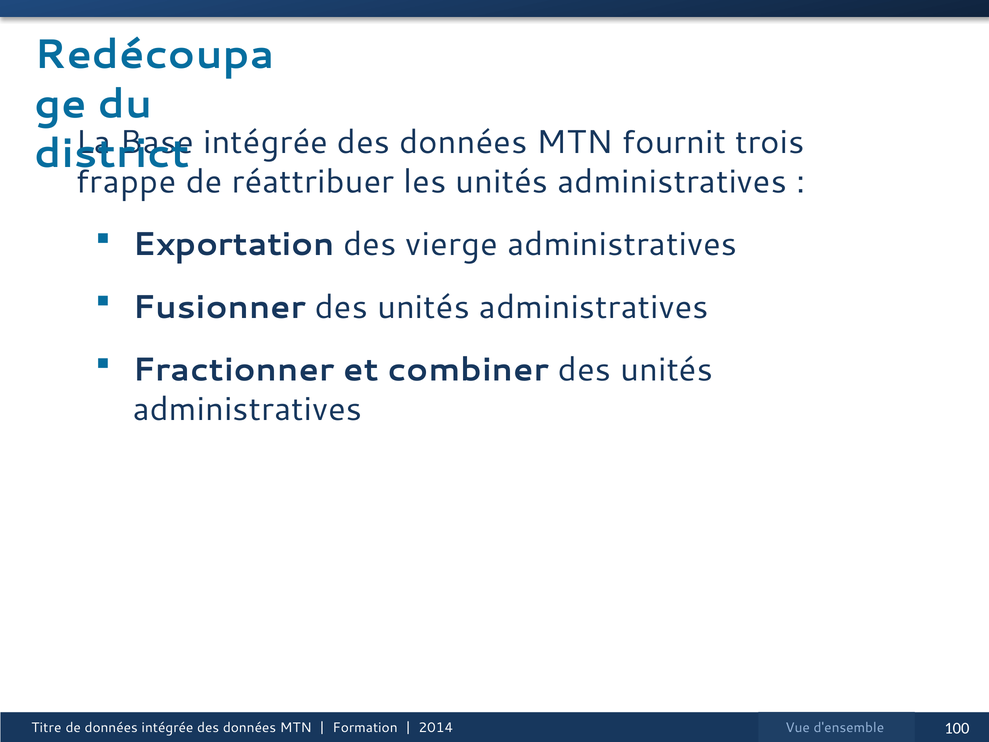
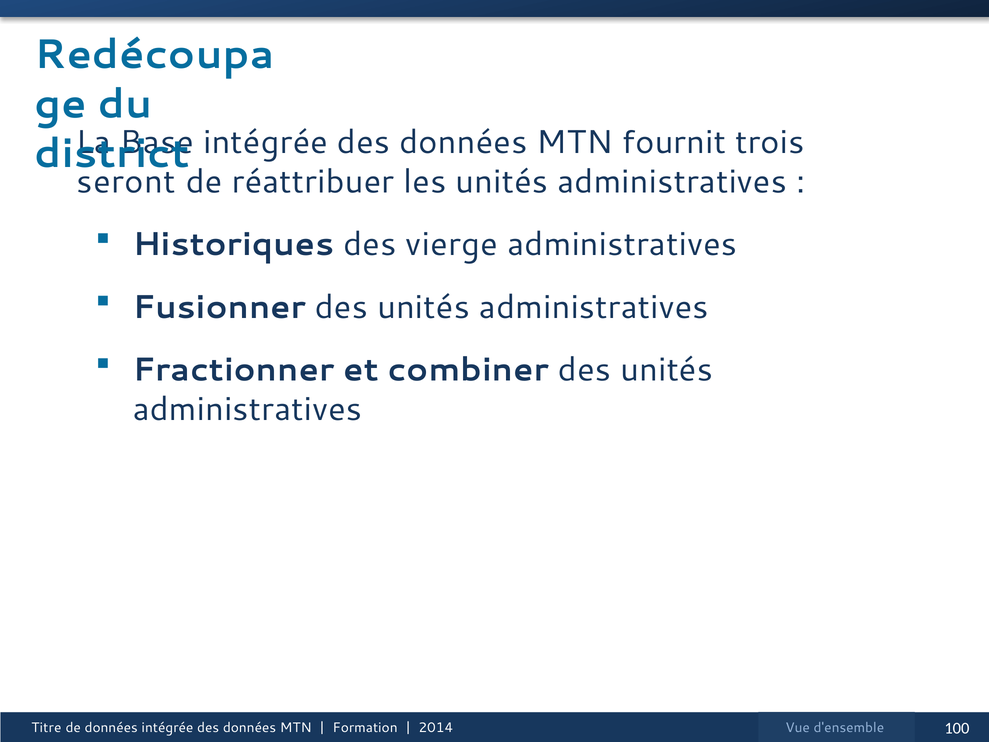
frappe: frappe -> seront
Exportation: Exportation -> Historiques
